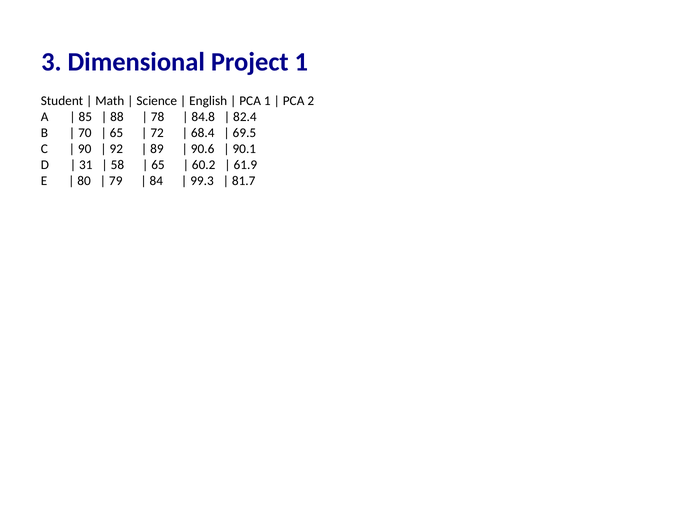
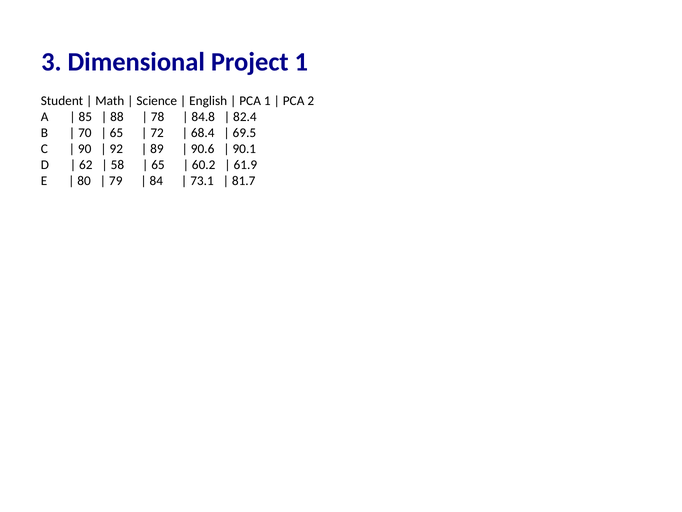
31: 31 -> 62
99.3: 99.3 -> 73.1
